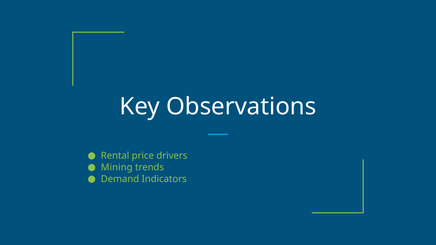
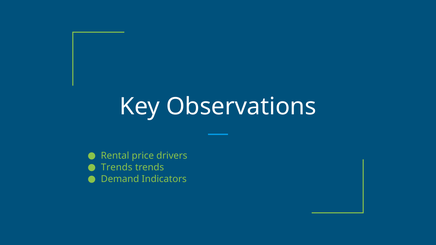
Mining at (117, 168): Mining -> Trends
